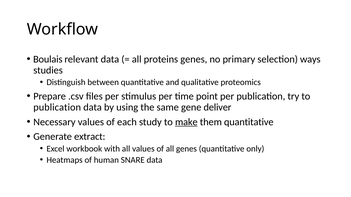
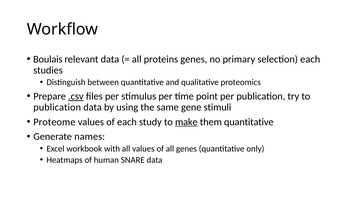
selection ways: ways -> each
.csv underline: none -> present
deliver: deliver -> stimuli
Necessary: Necessary -> Proteome
extract: extract -> names
